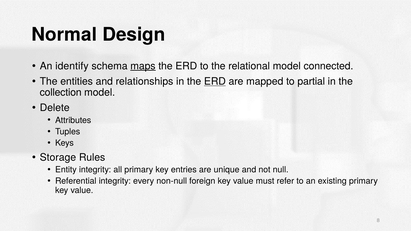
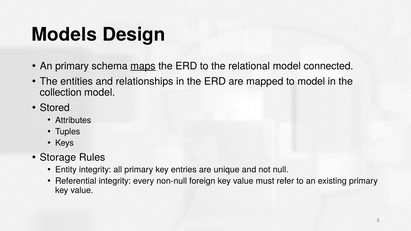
Normal: Normal -> Models
An identify: identify -> primary
ERD at (215, 81) underline: present -> none
to partial: partial -> model
Delete: Delete -> Stored
